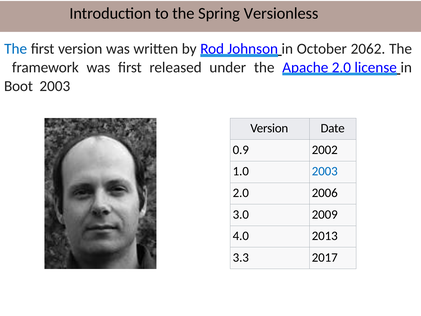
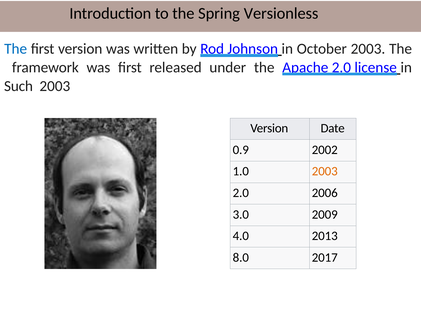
October 2062: 2062 -> 2003
Boot: Boot -> Such
2003 at (325, 171) colour: blue -> orange
3.3: 3.3 -> 8.0
